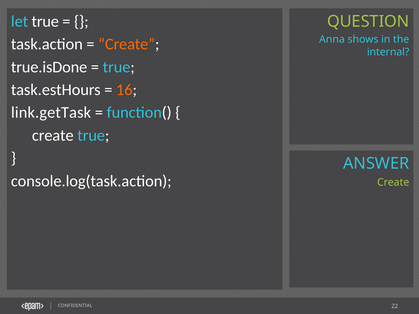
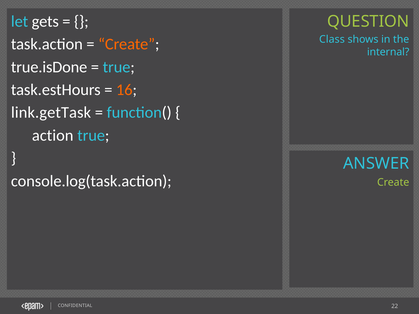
let true: true -> gets
Anna: Anna -> Class
create at (53, 136): create -> action
